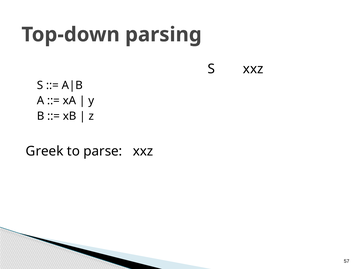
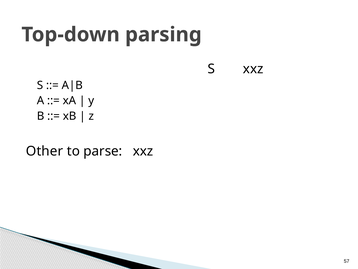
Greek: Greek -> Other
